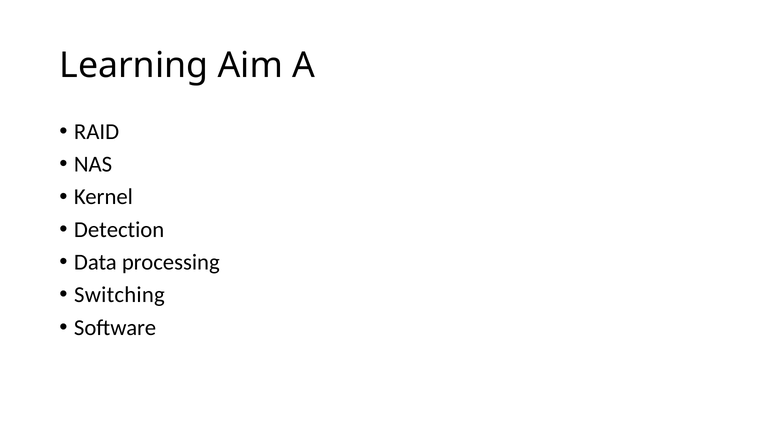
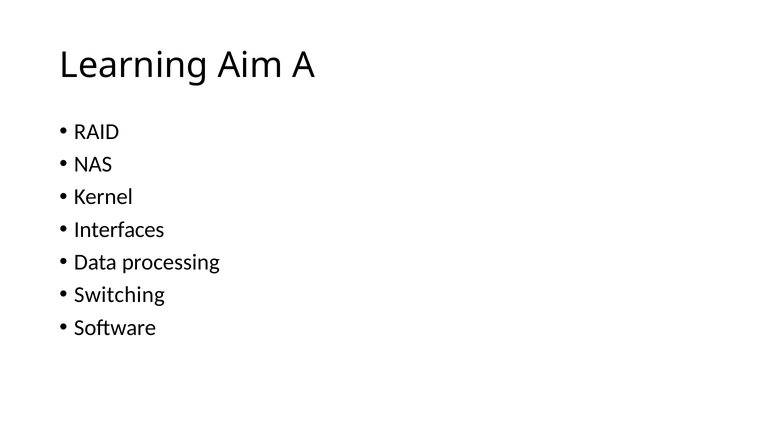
Detection: Detection -> Interfaces
